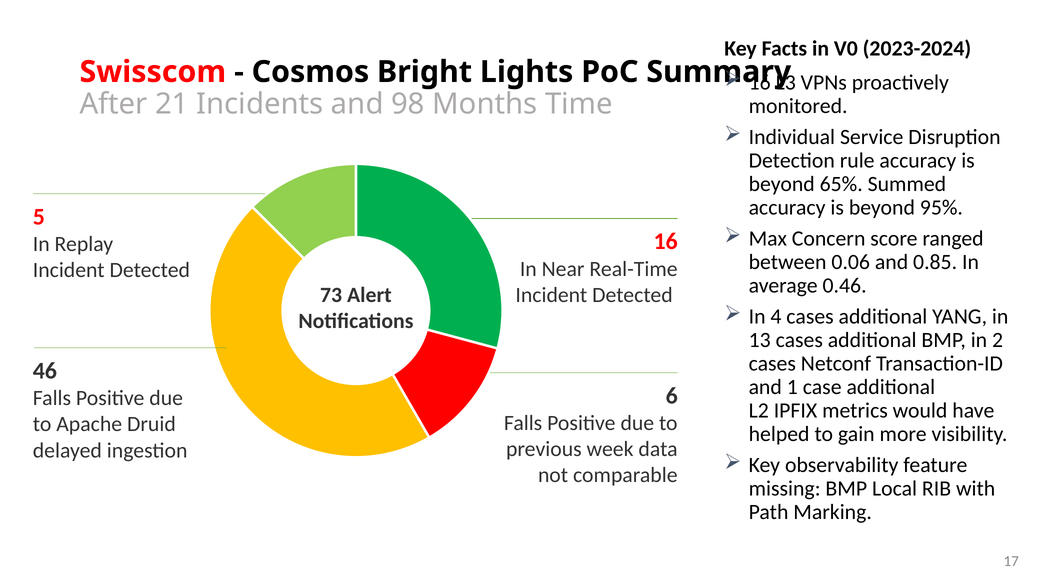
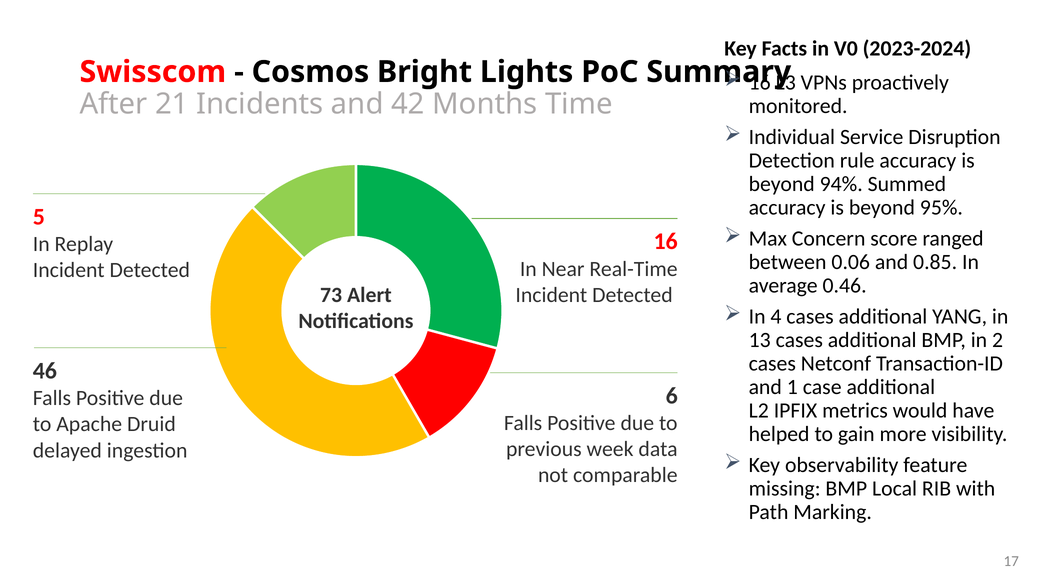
98: 98 -> 42
65%: 65% -> 94%
